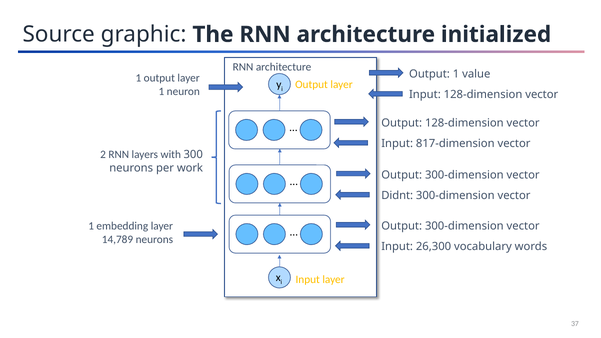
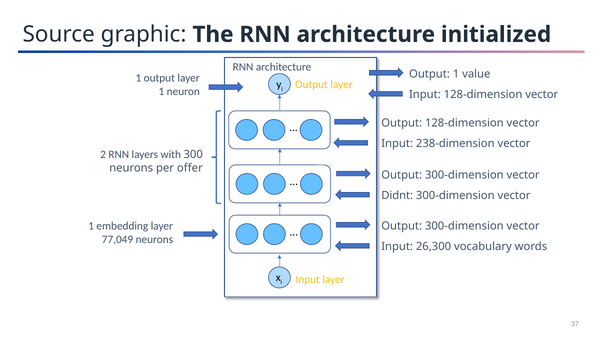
817-dimension: 817-dimension -> 238-dimension
work: work -> offer
14,789: 14,789 -> 77,049
